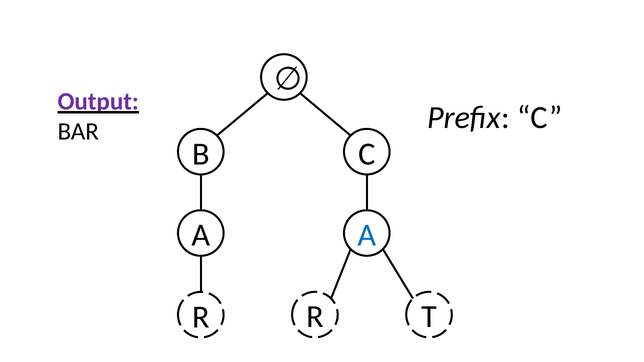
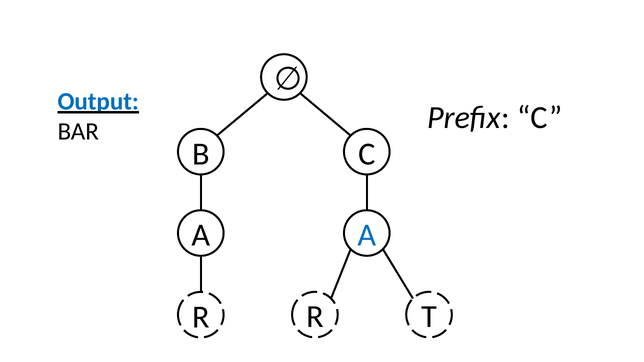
Output colour: purple -> blue
